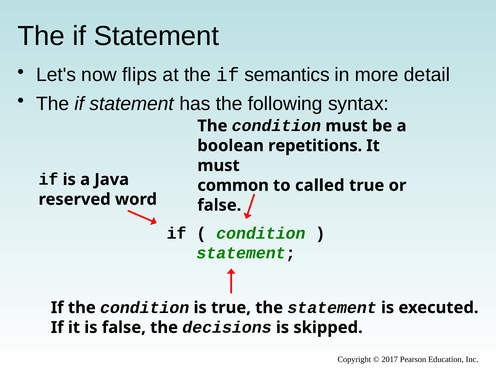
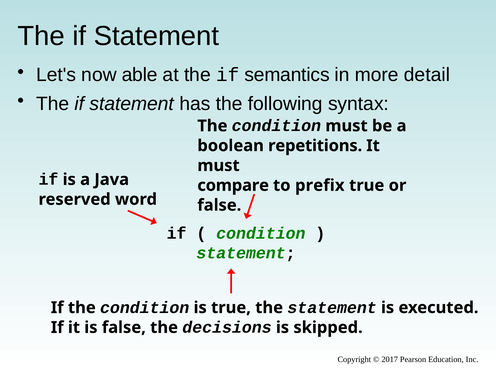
flips: flips -> able
common: common -> compare
called: called -> prefix
